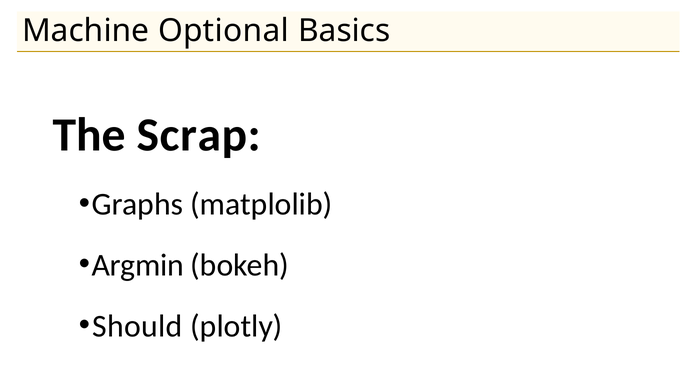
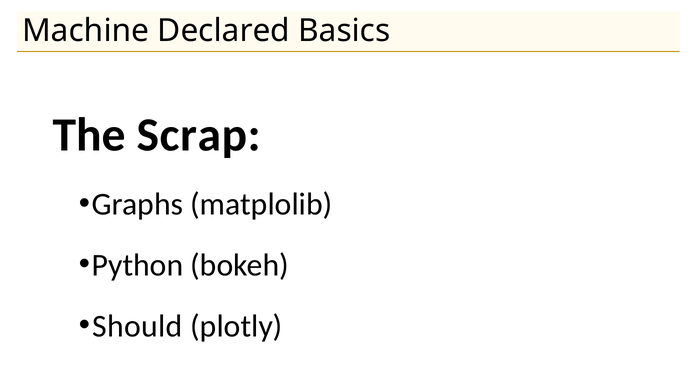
Optional: Optional -> Declared
Argmin: Argmin -> Python
